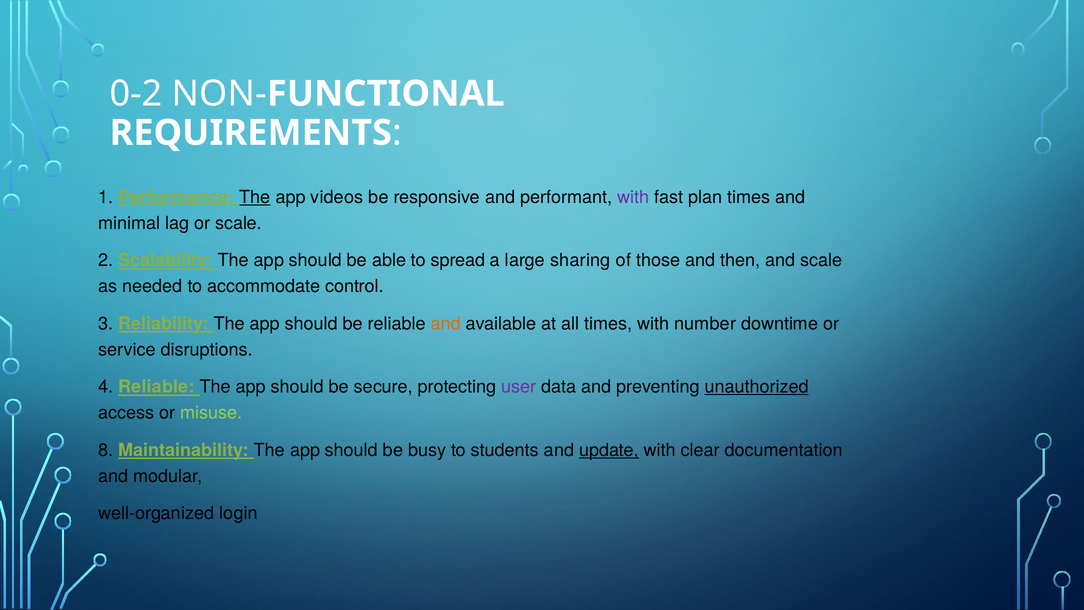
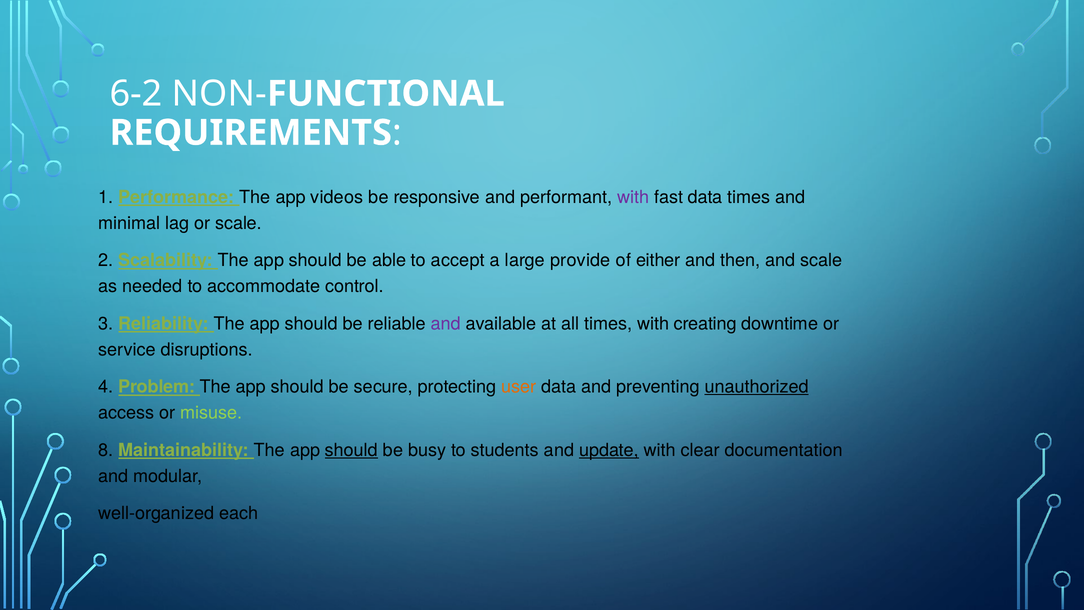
0-2: 0-2 -> 6-2
The at (255, 197) underline: present -> none
fast plan: plan -> data
spread: spread -> accept
sharing: sharing -> provide
those: those -> either
and at (446, 324) colour: orange -> purple
number: number -> creating
4 Reliable: Reliable -> Problem
user colour: purple -> orange
should at (351, 450) underline: none -> present
login: login -> each
